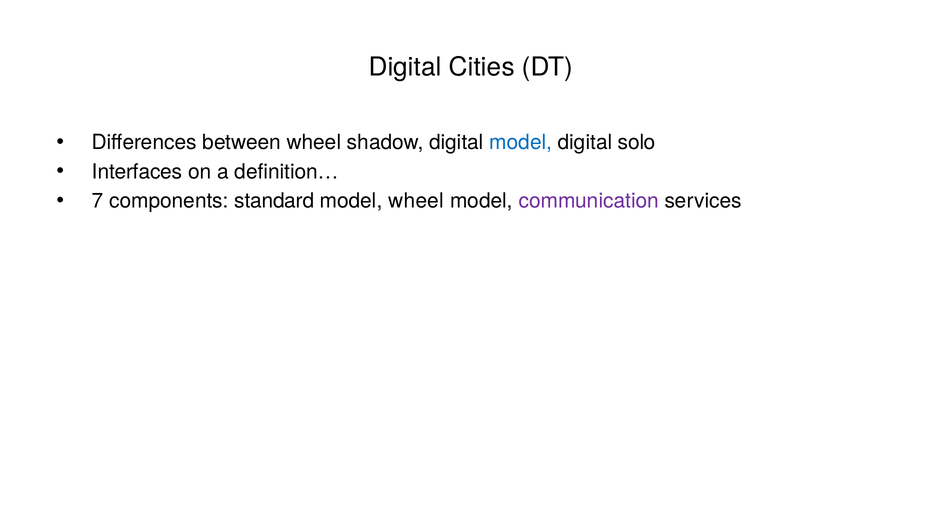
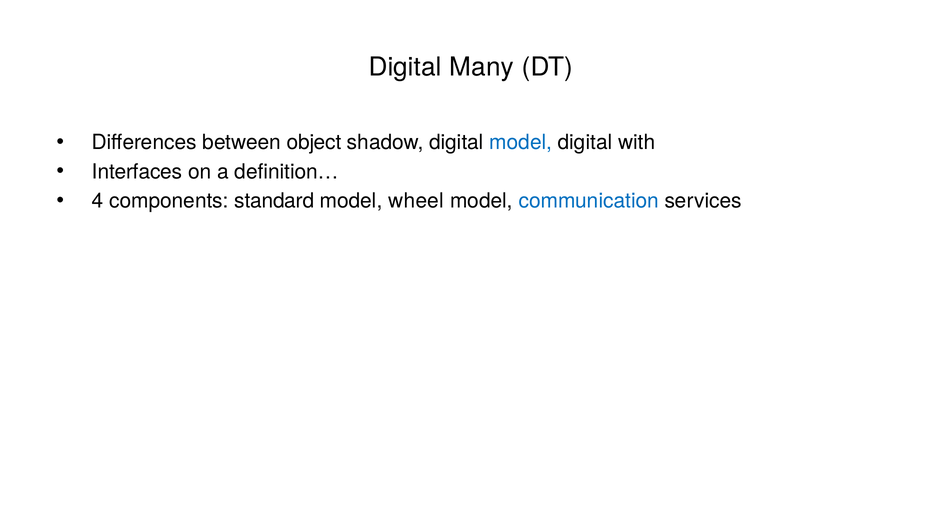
Cities: Cities -> Many
between wheel: wheel -> object
solo: solo -> with
7: 7 -> 4
communication colour: purple -> blue
